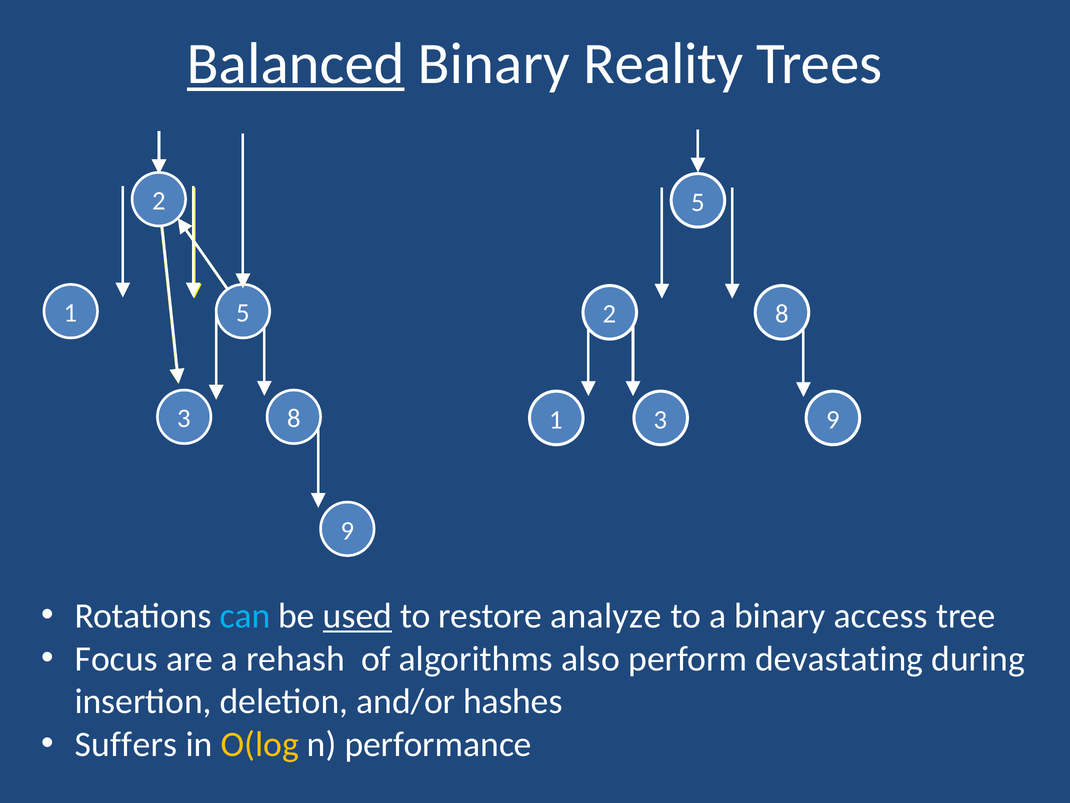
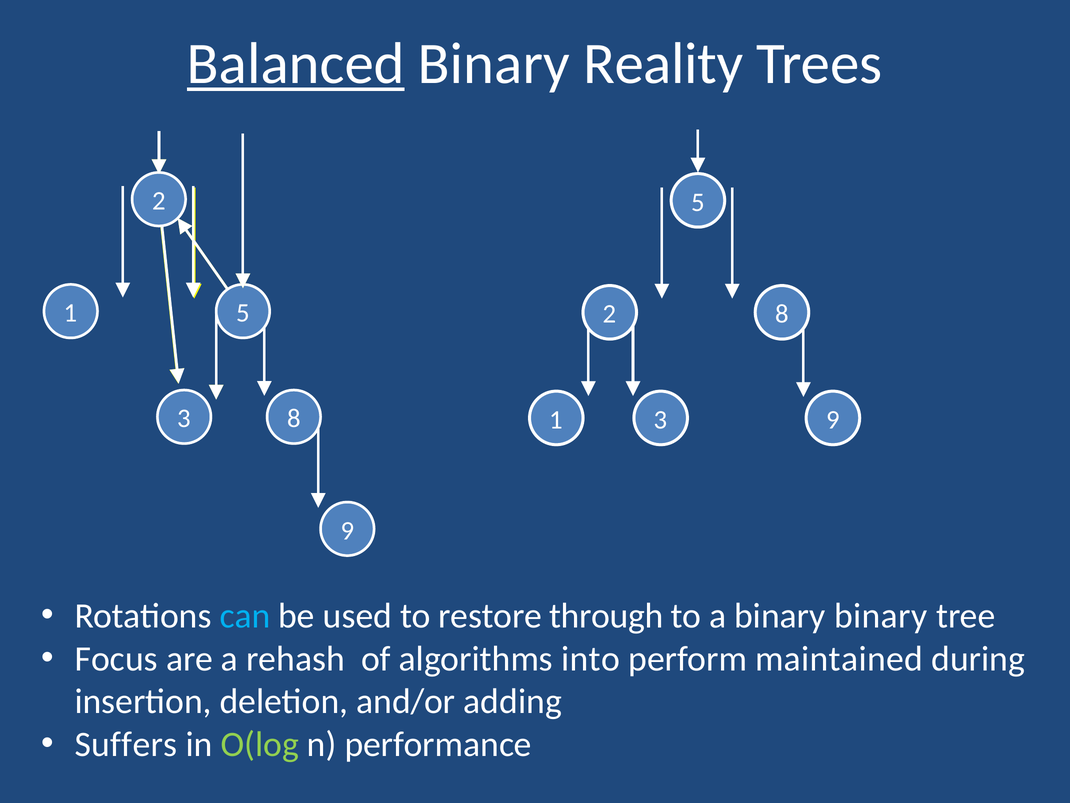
used underline: present -> none
analyze: analyze -> through
binary access: access -> binary
also: also -> into
devastating: devastating -> maintained
hashes: hashes -> adding
O(log colour: yellow -> light green
